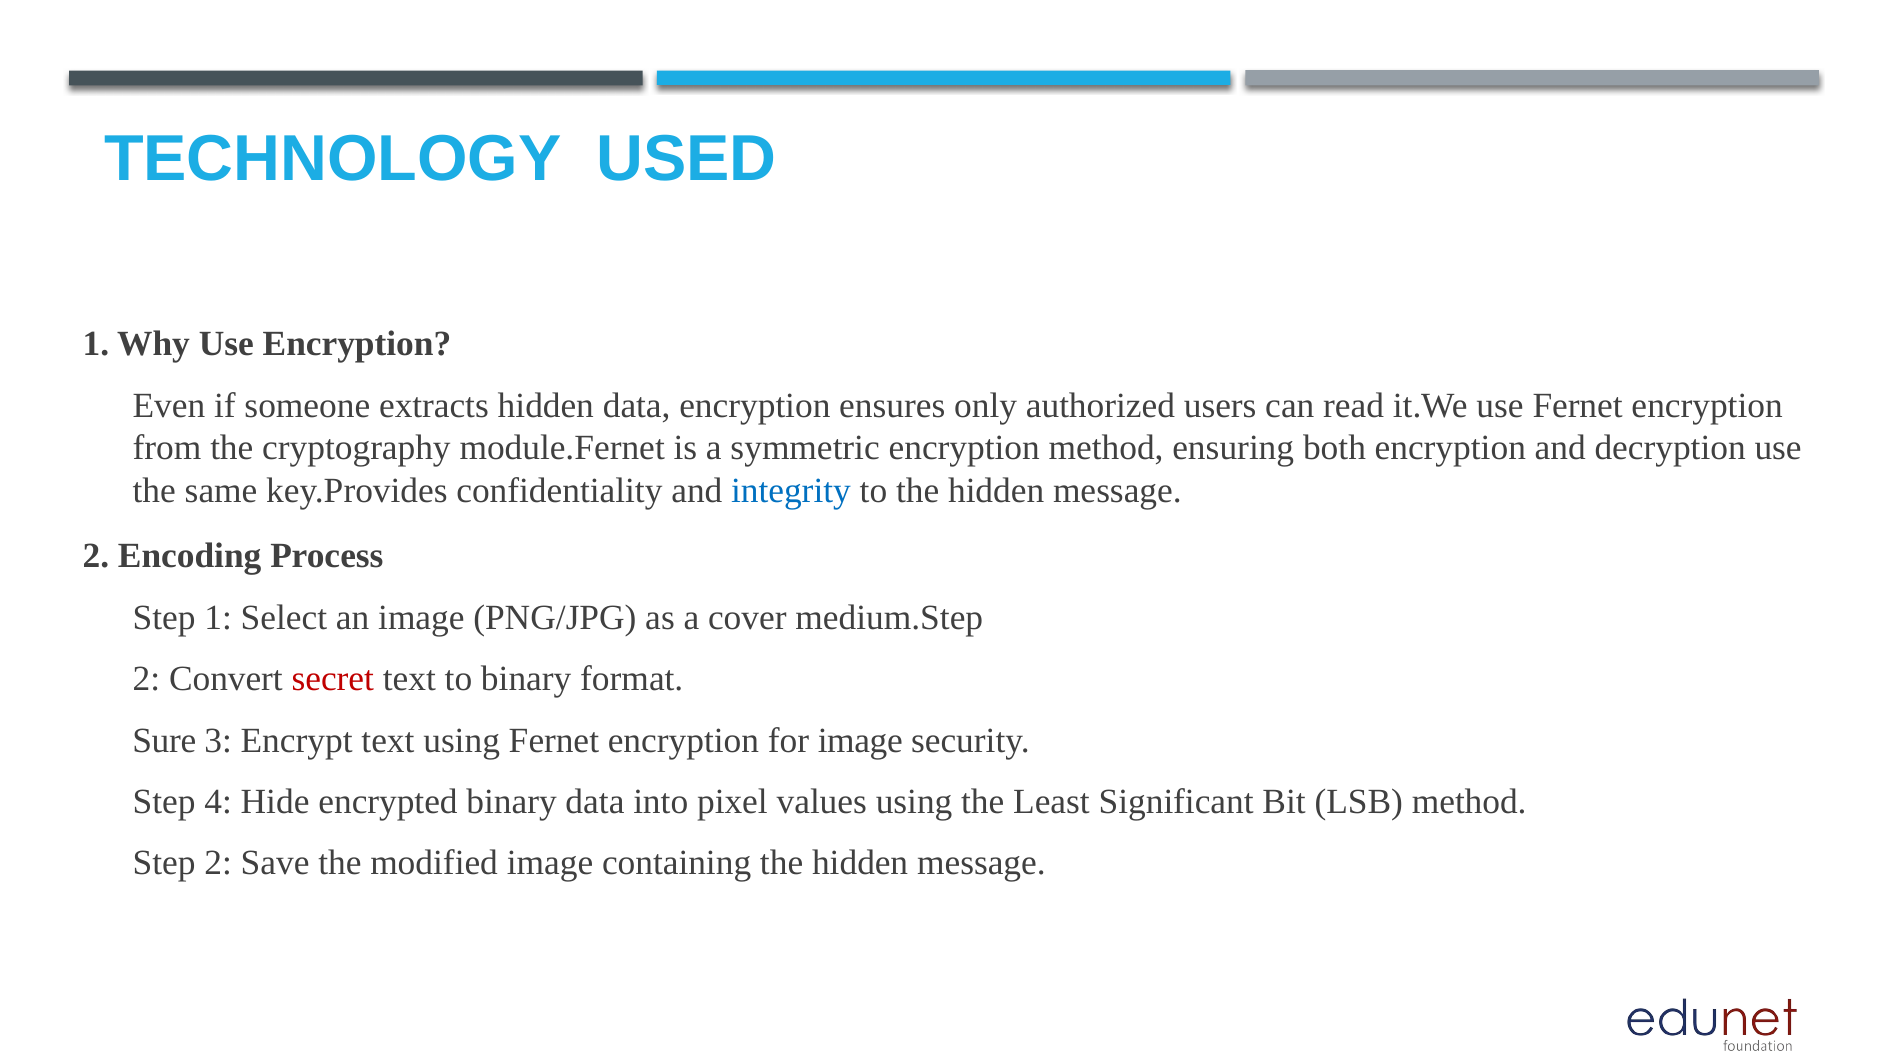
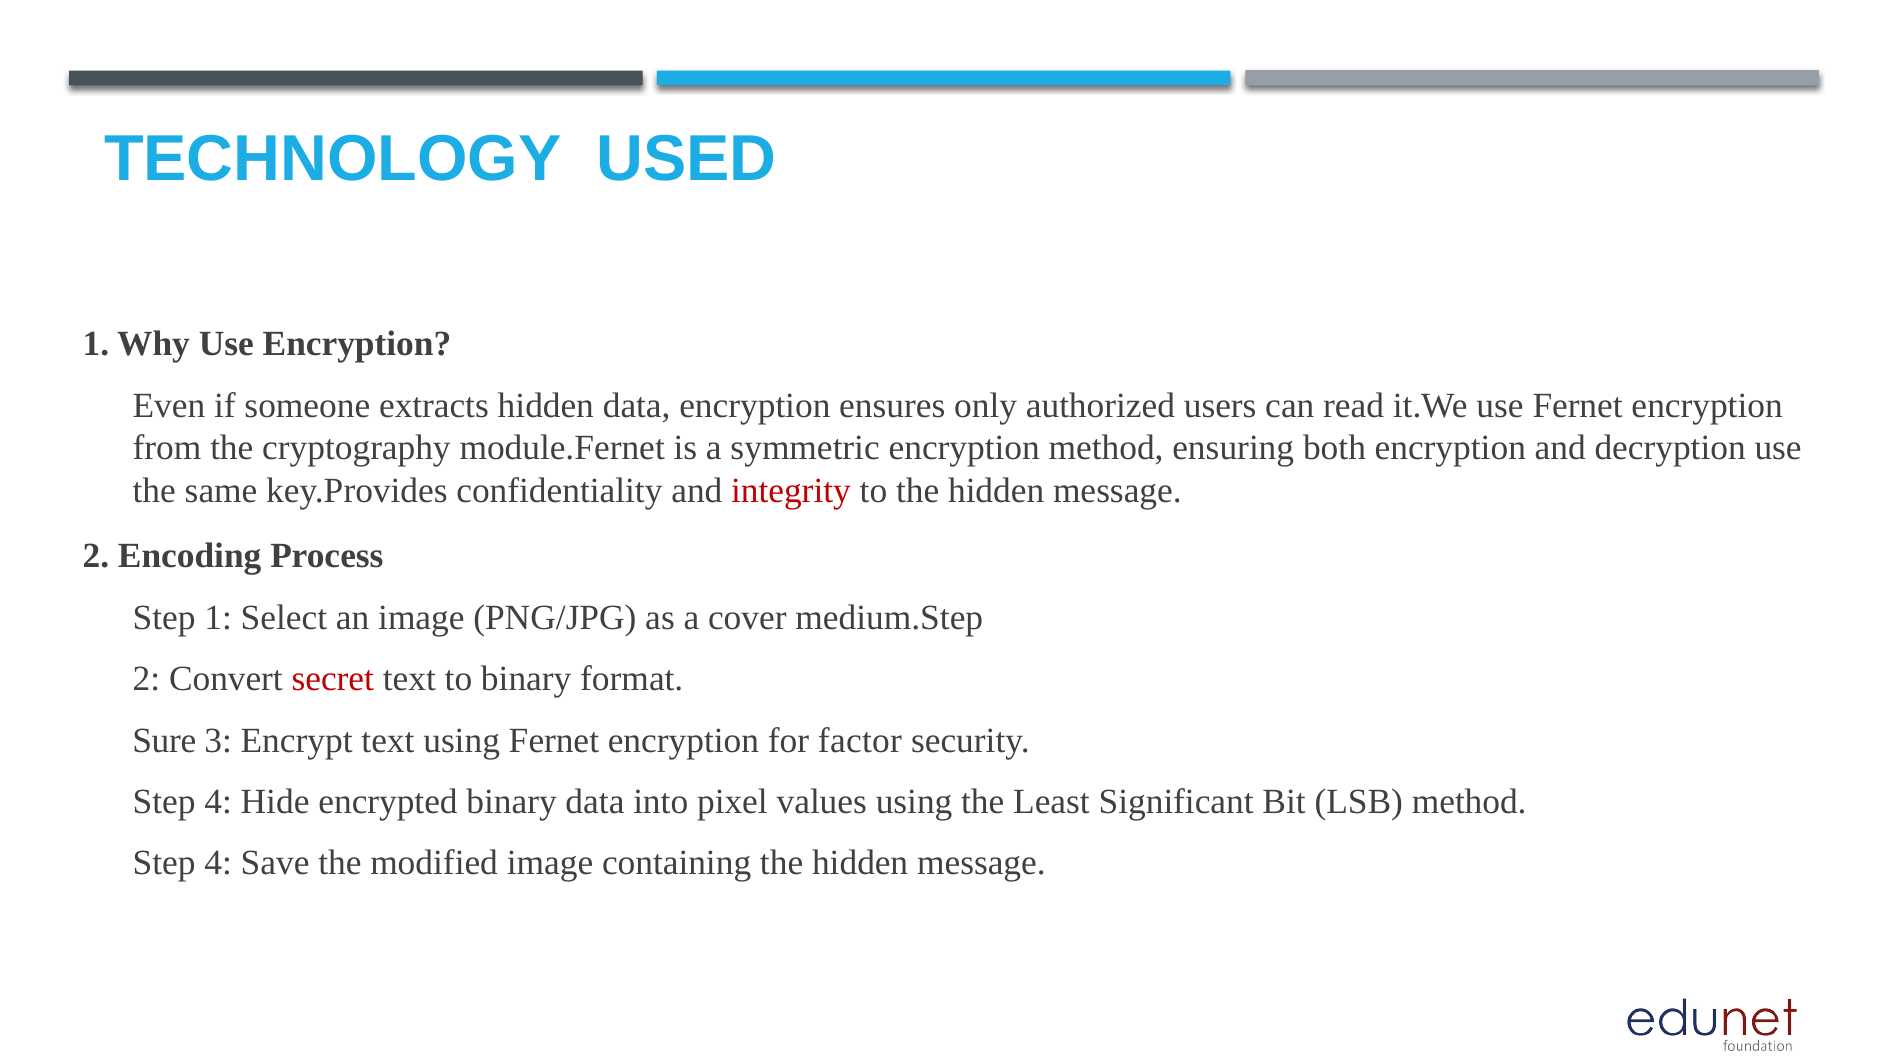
integrity colour: blue -> red
for image: image -> factor
2 at (218, 863): 2 -> 4
